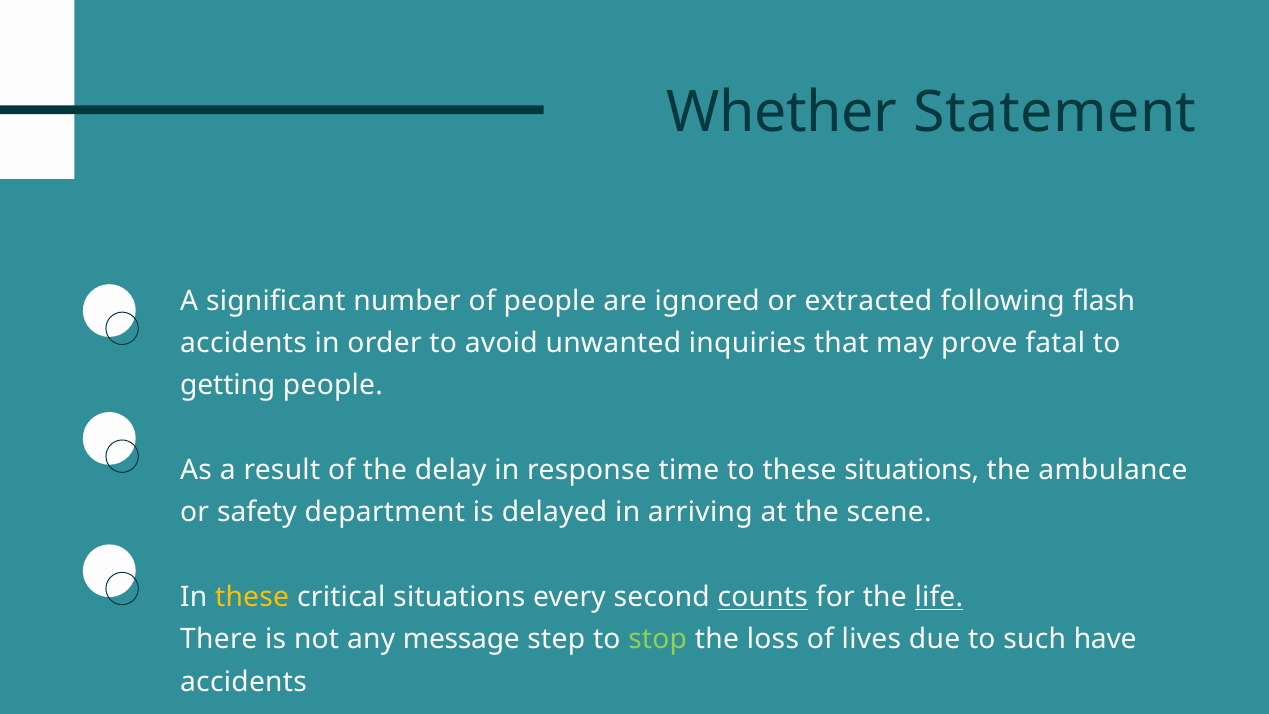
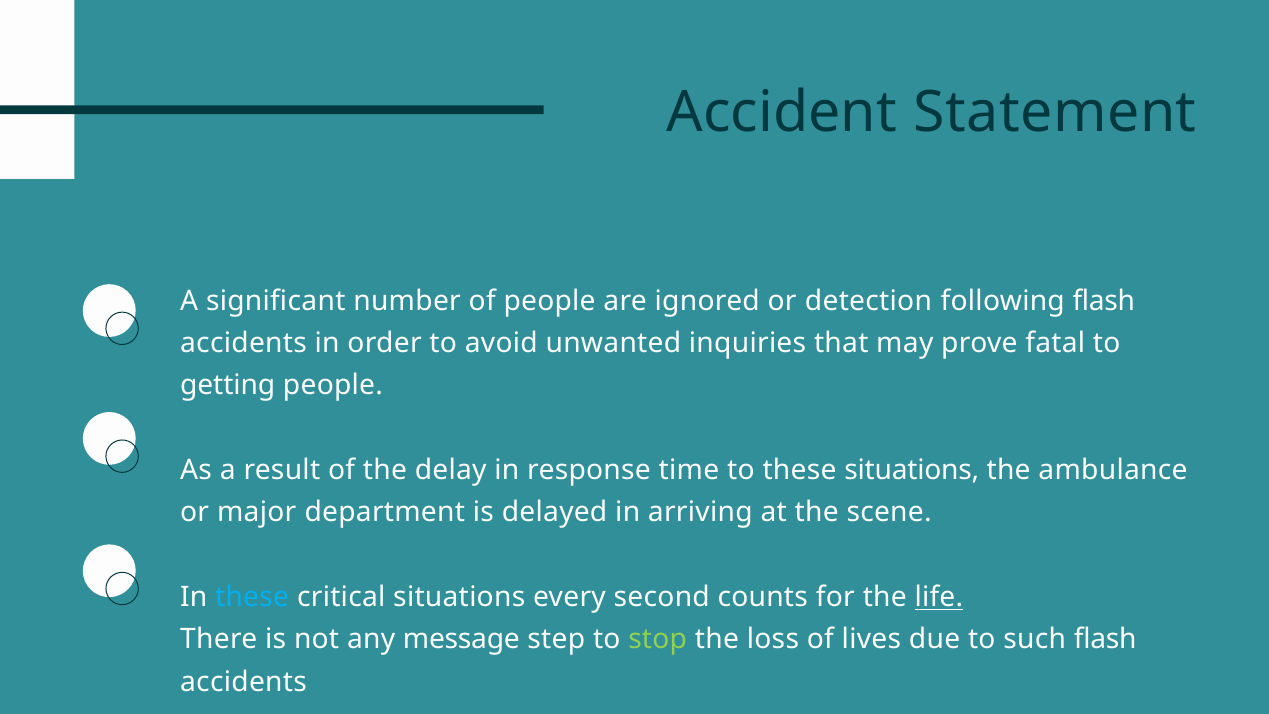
Whether: Whether -> Accident
extracted: extracted -> detection
safety: safety -> major
these at (252, 597) colour: yellow -> light blue
counts underline: present -> none
such have: have -> flash
